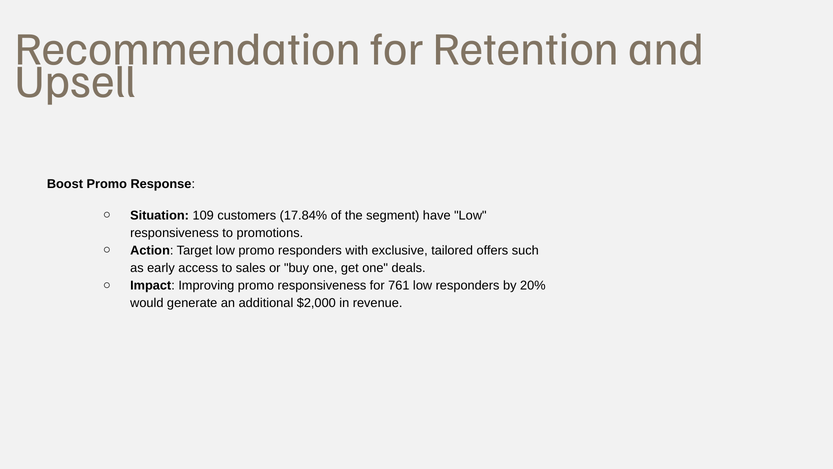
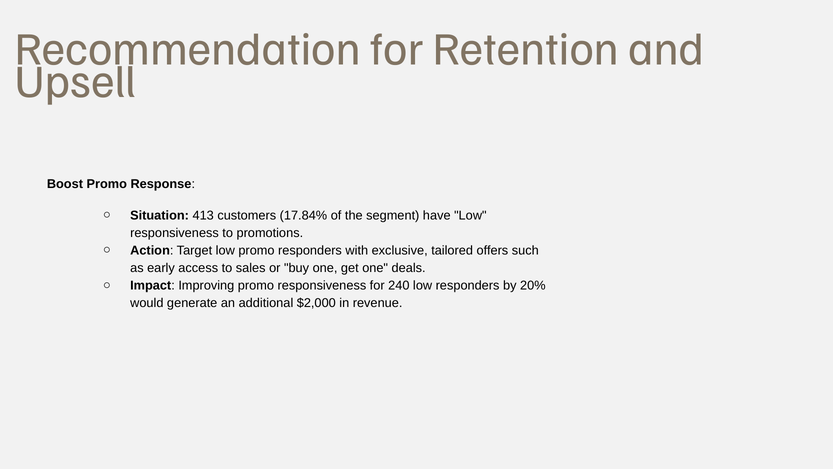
109: 109 -> 413
761: 761 -> 240
